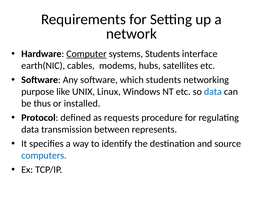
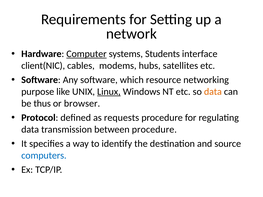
earth(NIC: earth(NIC -> client(NIC
which students: students -> resource
Linux underline: none -> present
data at (213, 92) colour: blue -> orange
installed: installed -> browser
between represents: represents -> procedure
